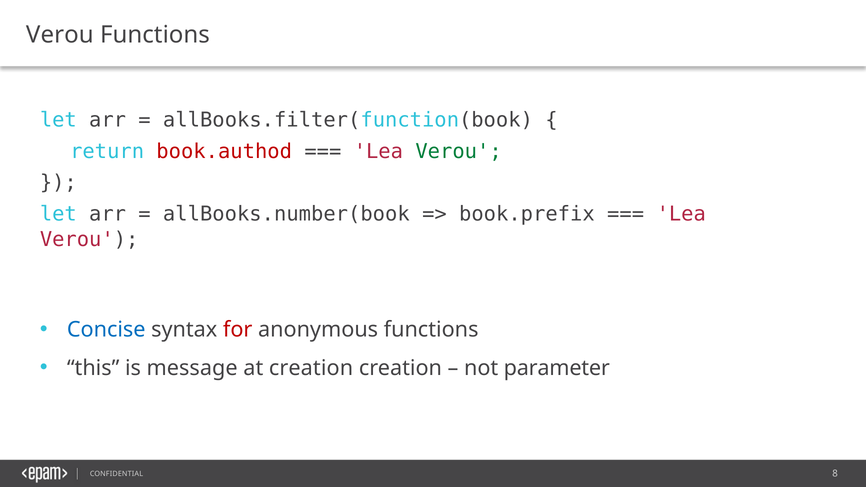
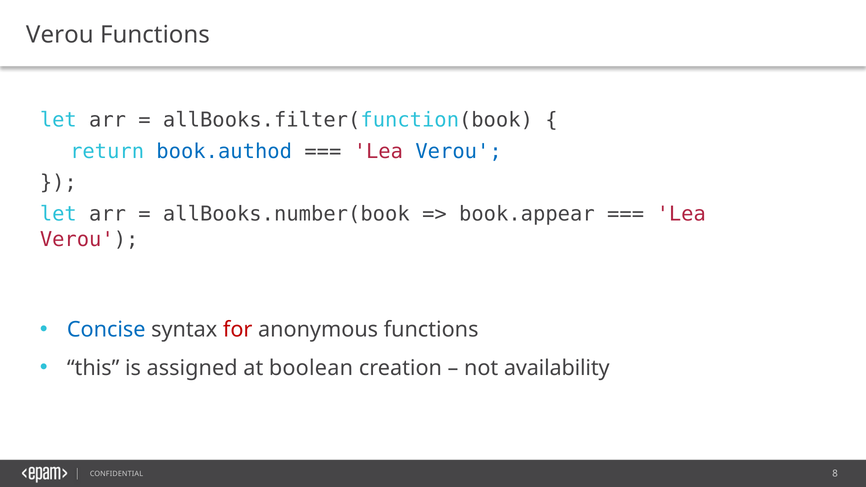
book.authod colour: red -> blue
Verou at (459, 151) colour: green -> blue
book.prefix: book.prefix -> book.appear
message: message -> assigned
at creation: creation -> boolean
parameter: parameter -> availability
